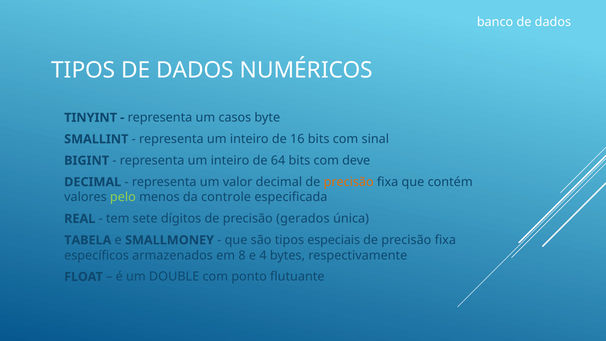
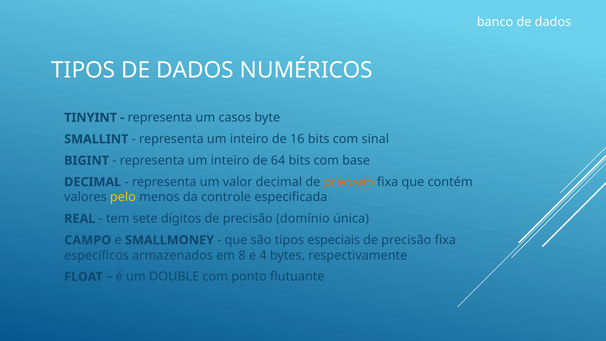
deve: deve -> base
pelo colour: light green -> yellow
gerados: gerados -> domínio
TABELA: TABELA -> CAMPO
